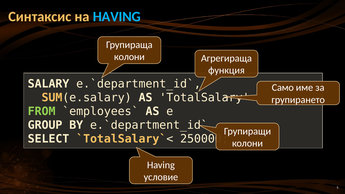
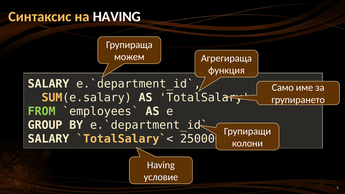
HAVING at (117, 17) colour: light blue -> white
колони at (129, 57): колони -> можем
SELECT at (49, 139): SELECT -> SALARY
